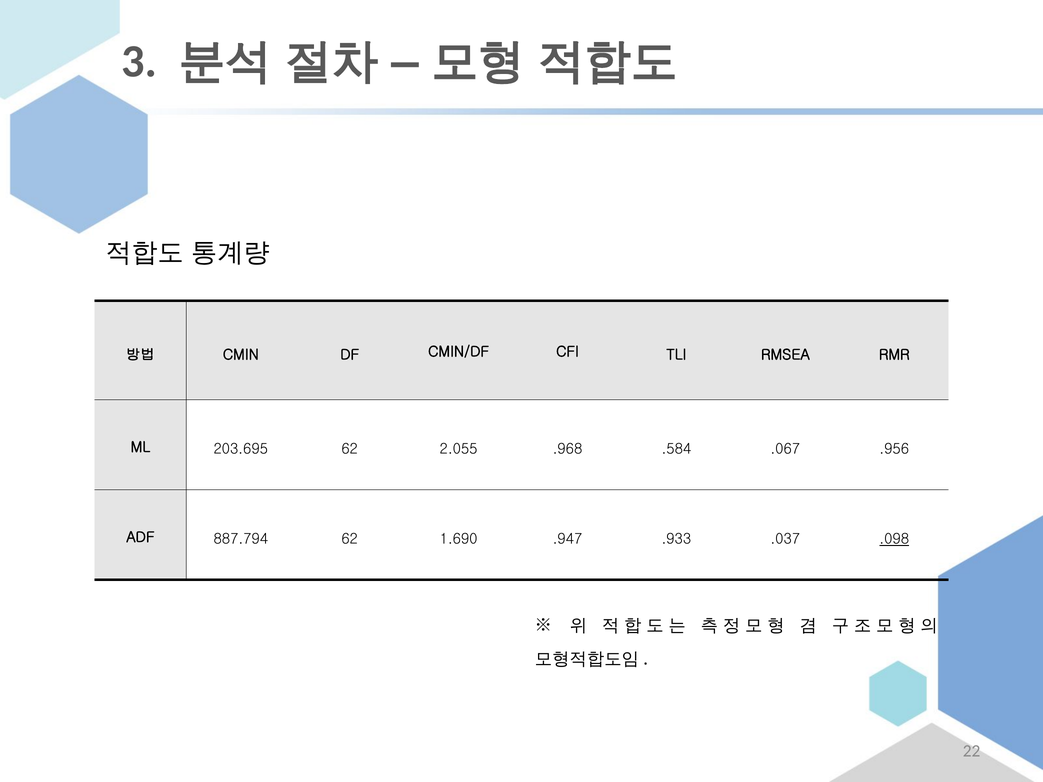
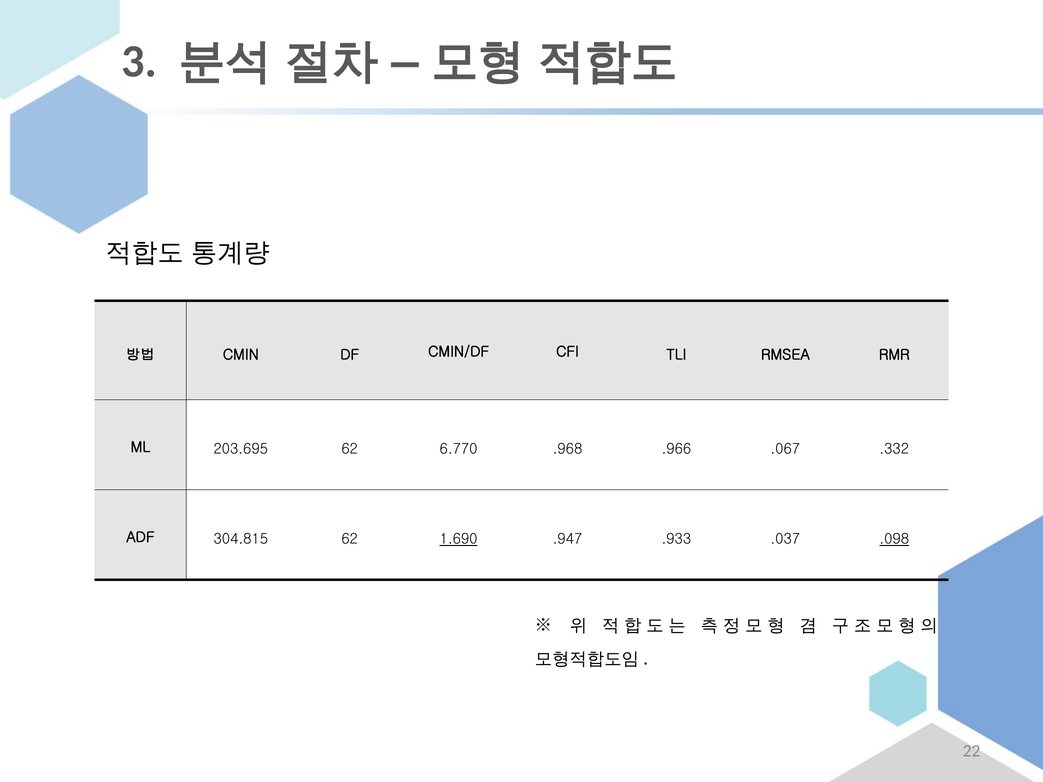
2.055: 2.055 -> 6.770
.584: .584 -> .966
.956: .956 -> .332
887.794: 887.794 -> 304.815
1.690 underline: none -> present
